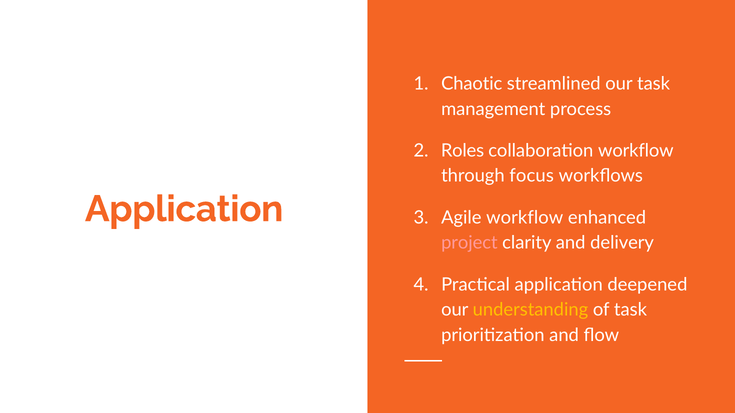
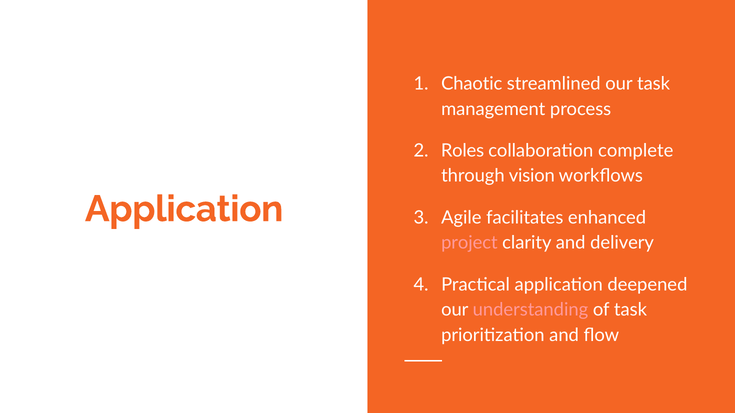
collaboration workflow: workflow -> complete
focus: focus -> vision
Agile workflow: workflow -> facilitates
understanding colour: yellow -> pink
